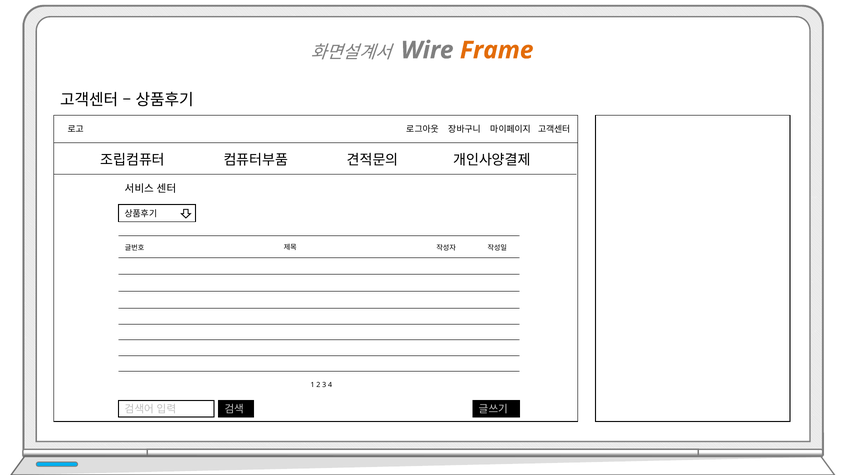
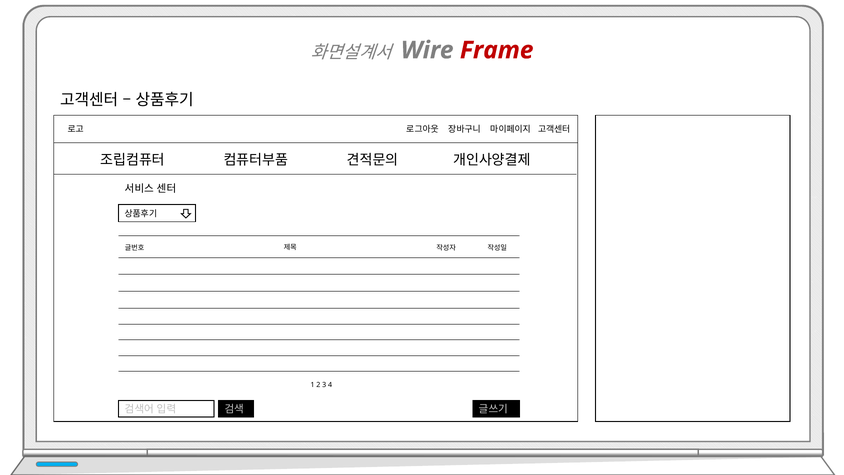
Frame colour: orange -> red
